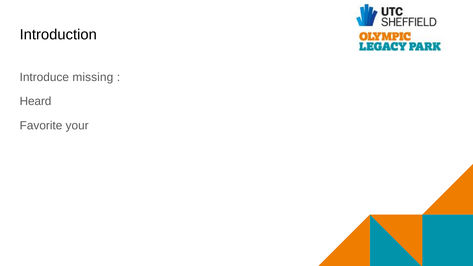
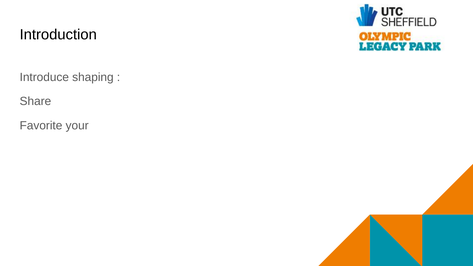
missing: missing -> shaping
Heard: Heard -> Share
